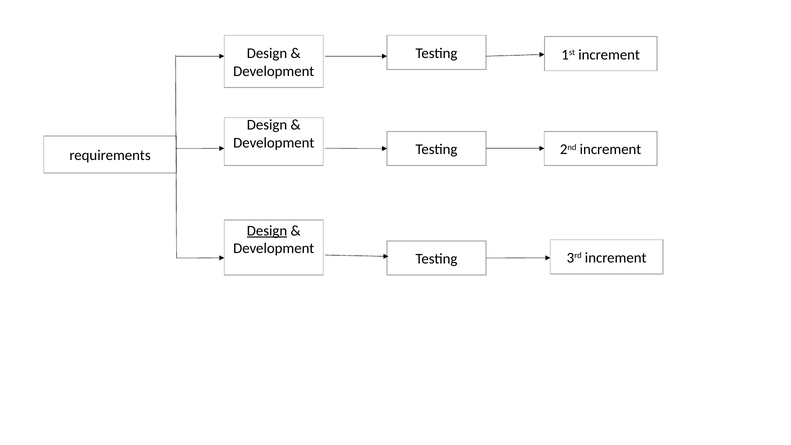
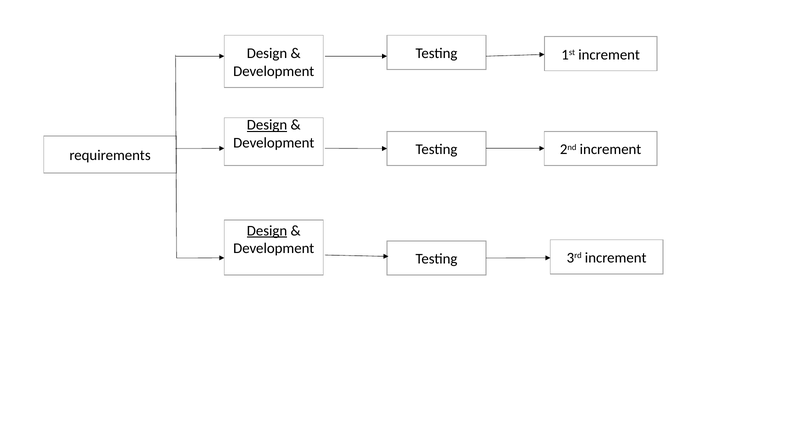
Design at (267, 125) underline: none -> present
